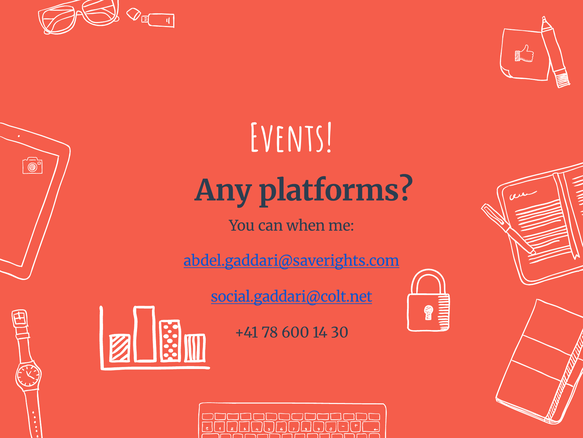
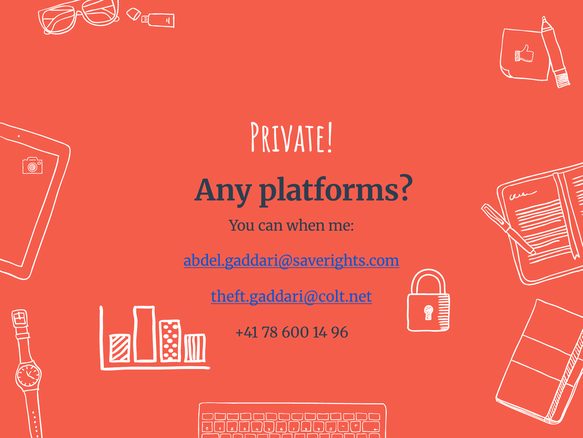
Events: Events -> Private
social.gaddari@colt.net: social.gaddari@colt.net -> theft.gaddari@colt.net
30: 30 -> 96
